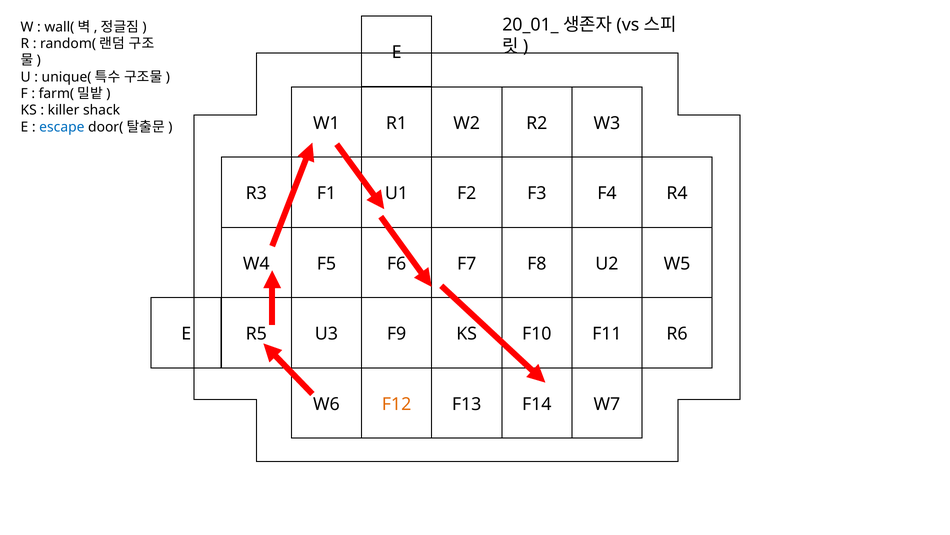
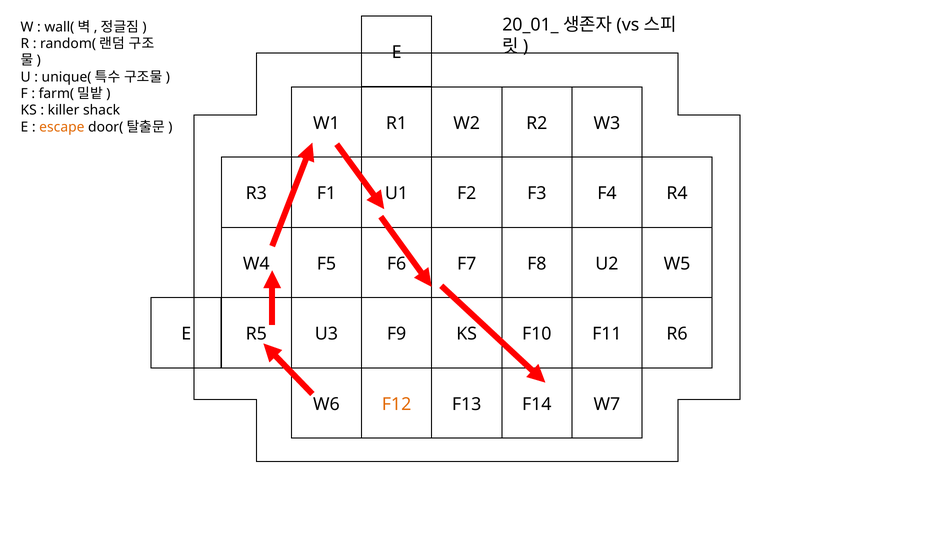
escape colour: blue -> orange
